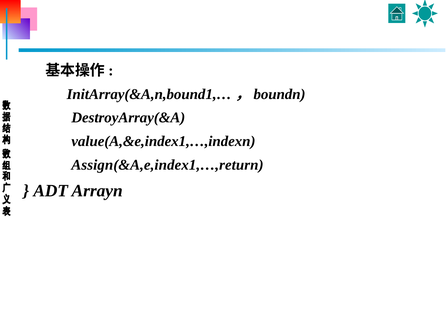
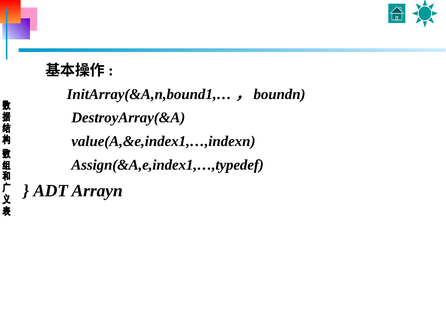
Assign(&A,e,index1,…,return: Assign(&A,e,index1,…,return -> Assign(&A,e,index1,…,typedef
